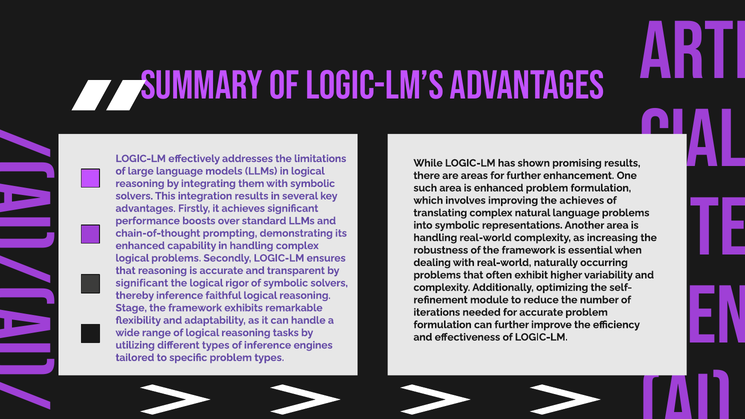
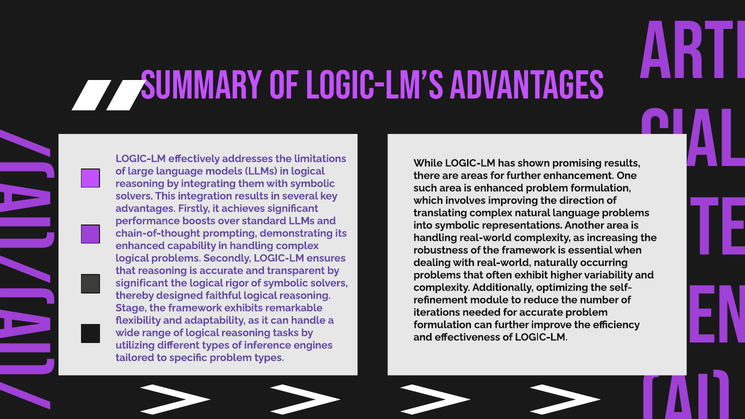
the achieves: achieves -> direction
thereby inference: inference -> designed
